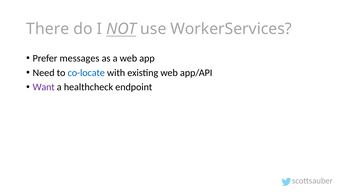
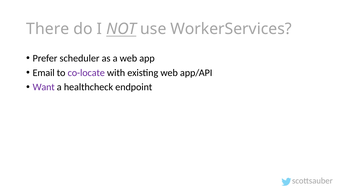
messages: messages -> scheduler
Need: Need -> Email
co-locate colour: blue -> purple
